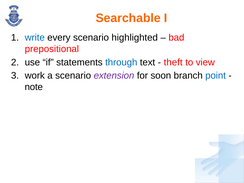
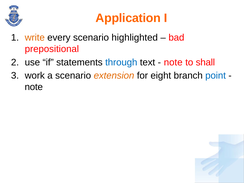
Searchable: Searchable -> Application
write colour: blue -> orange
theft at (173, 62): theft -> note
view: view -> shall
extension colour: purple -> orange
soon: soon -> eight
